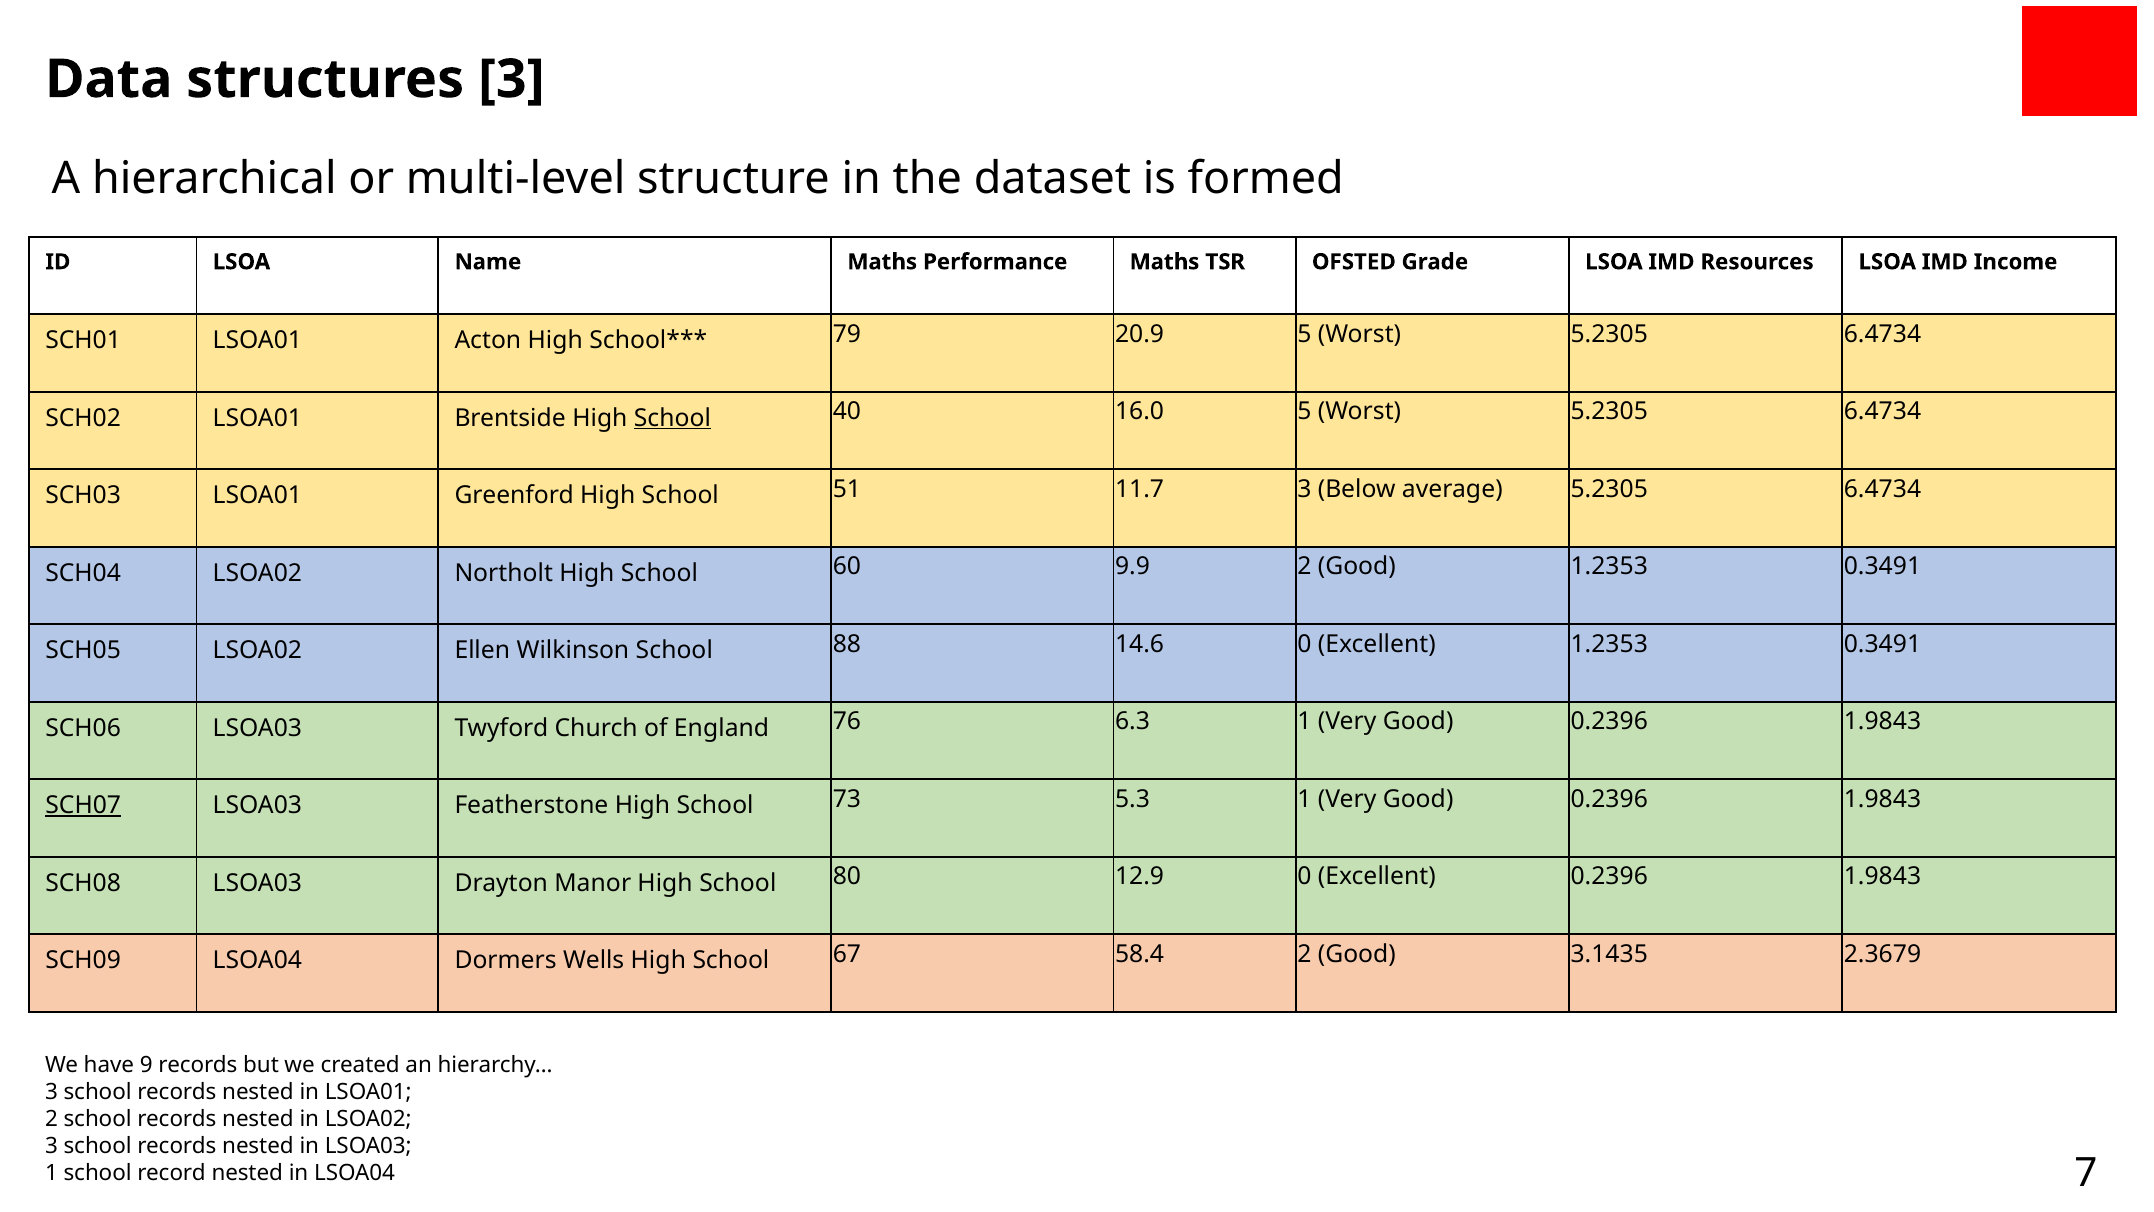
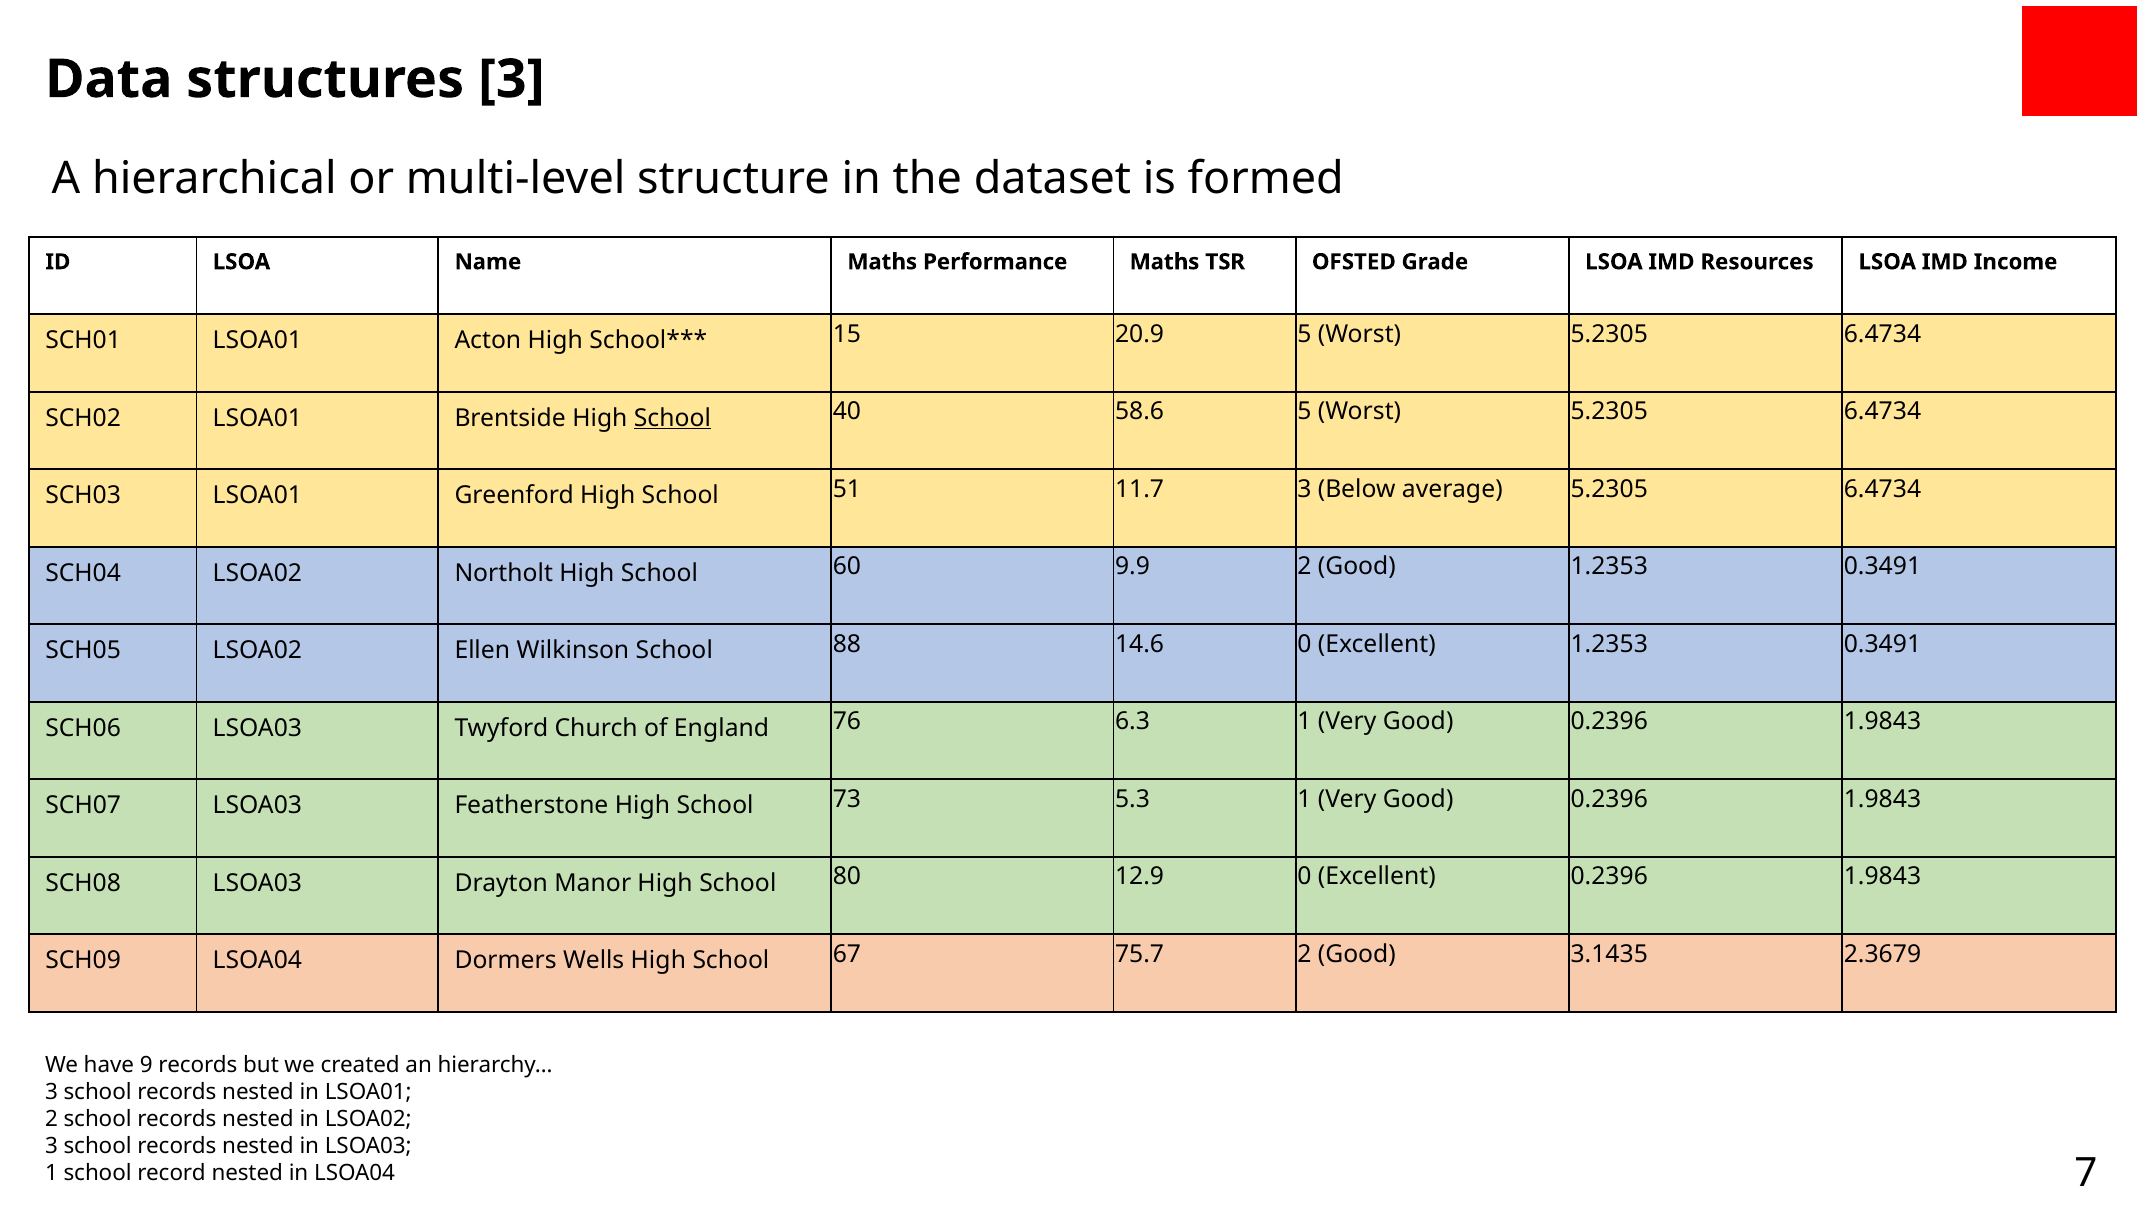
79: 79 -> 15
16.0: 16.0 -> 58.6
SCH07 underline: present -> none
58.4: 58.4 -> 75.7
